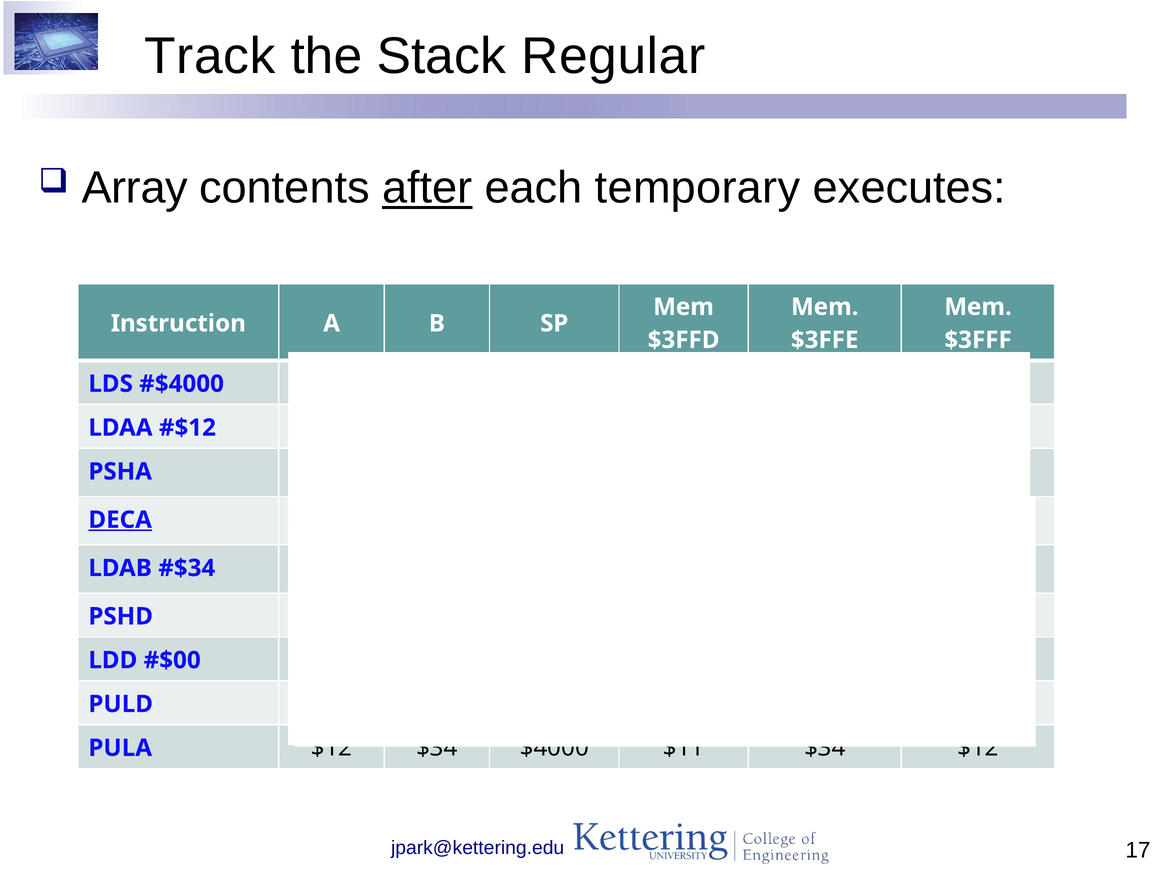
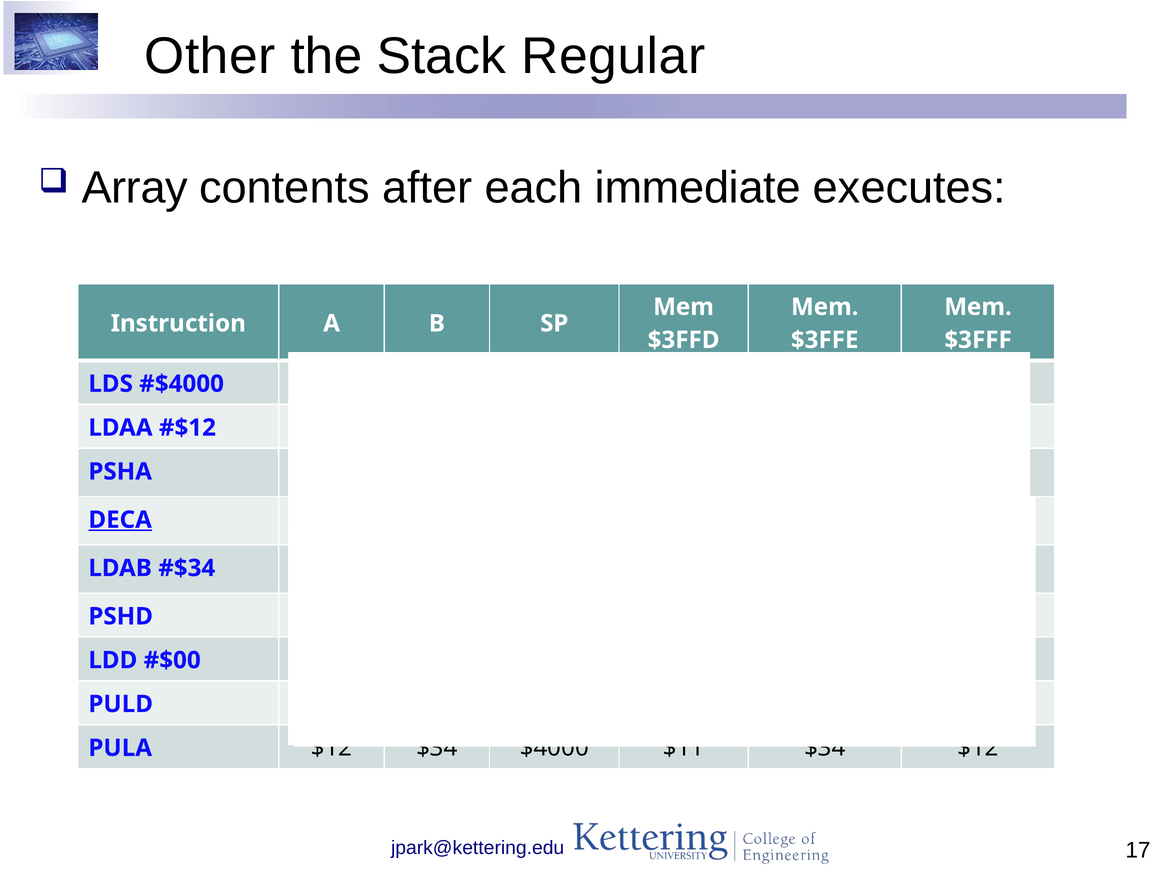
Track: Track -> Other
after underline: present -> none
temporary: temporary -> immediate
